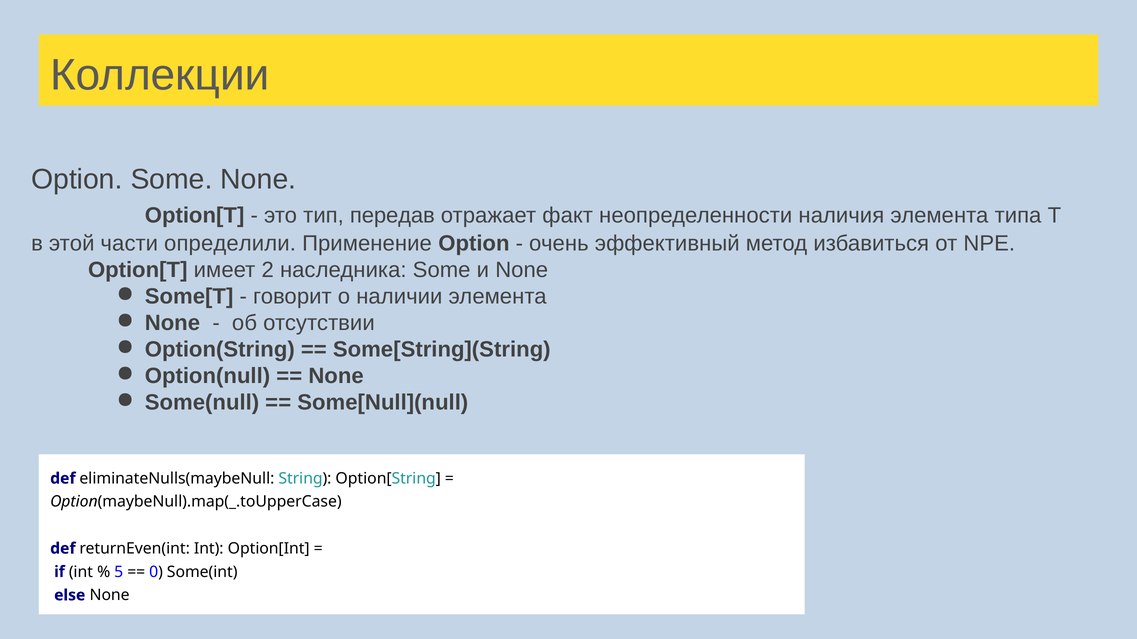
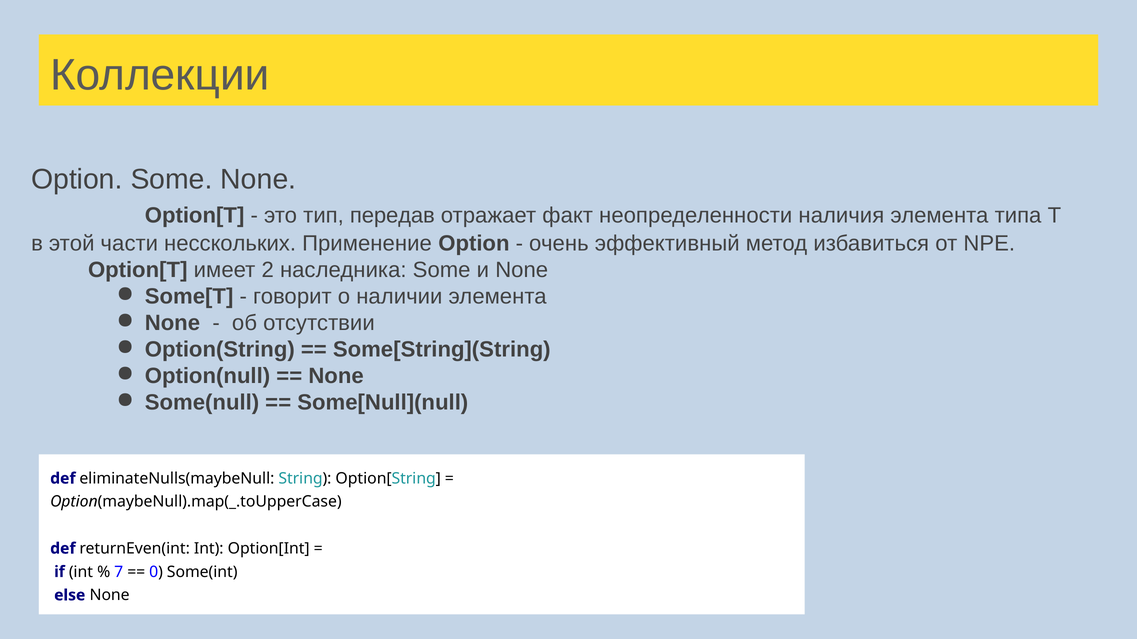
определили: определили -> несскольких
5: 5 -> 7
